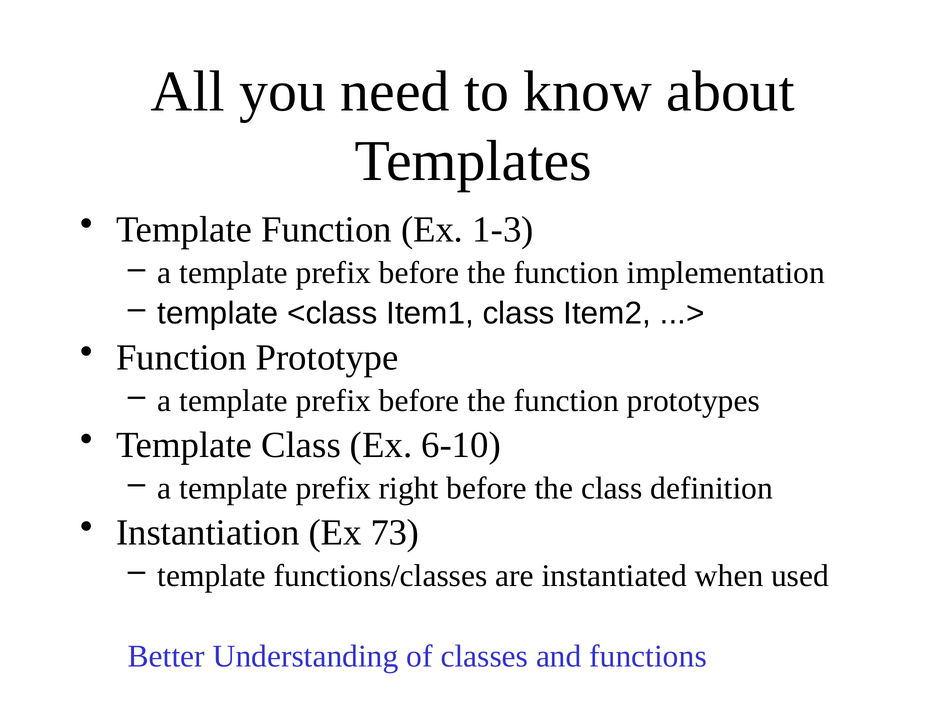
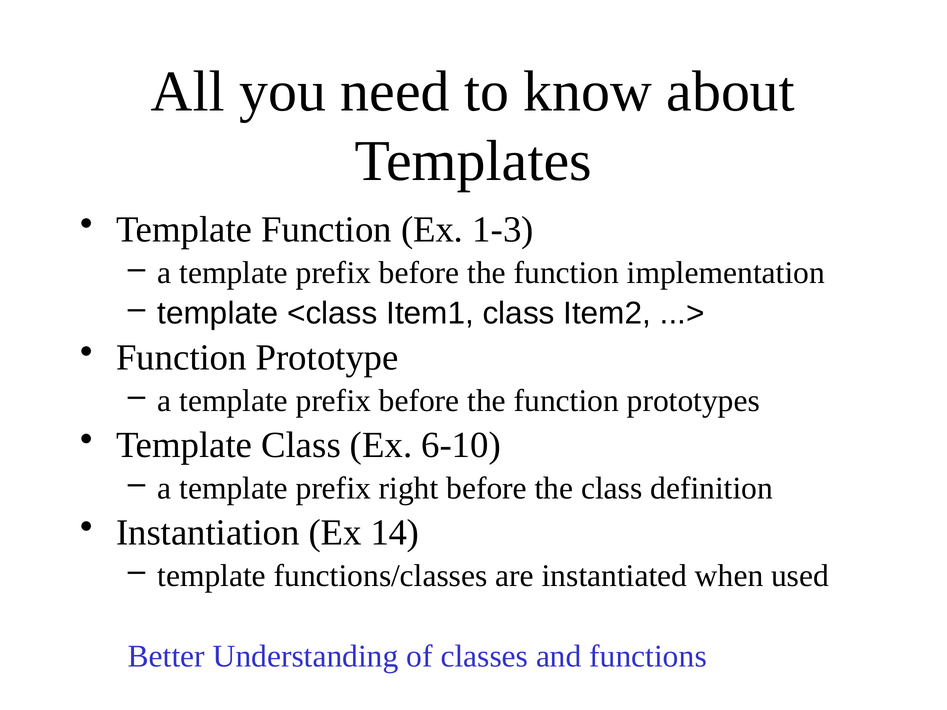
73: 73 -> 14
